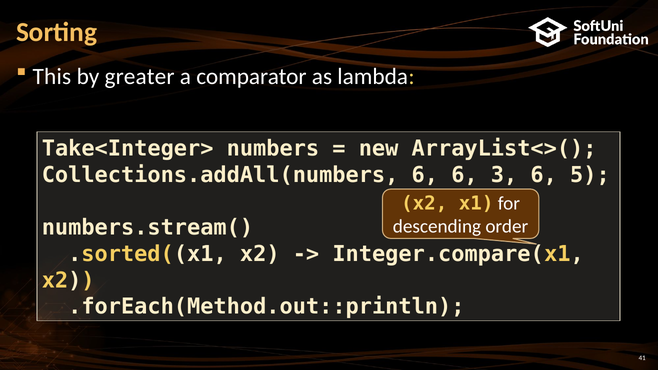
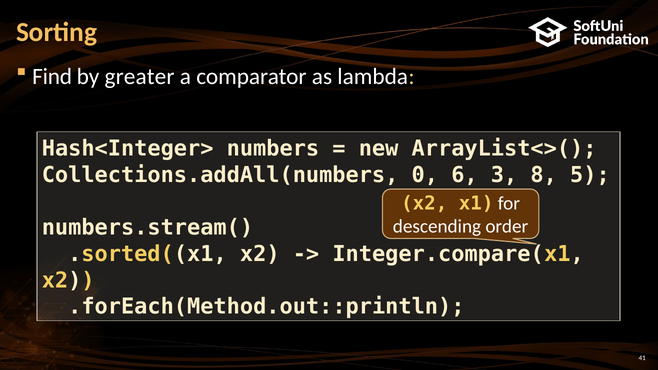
This: This -> Find
Take<Integer>: Take<Integer> -> Hash<Integer>
Collections.addAll(numbers 6: 6 -> 0
3 6: 6 -> 8
